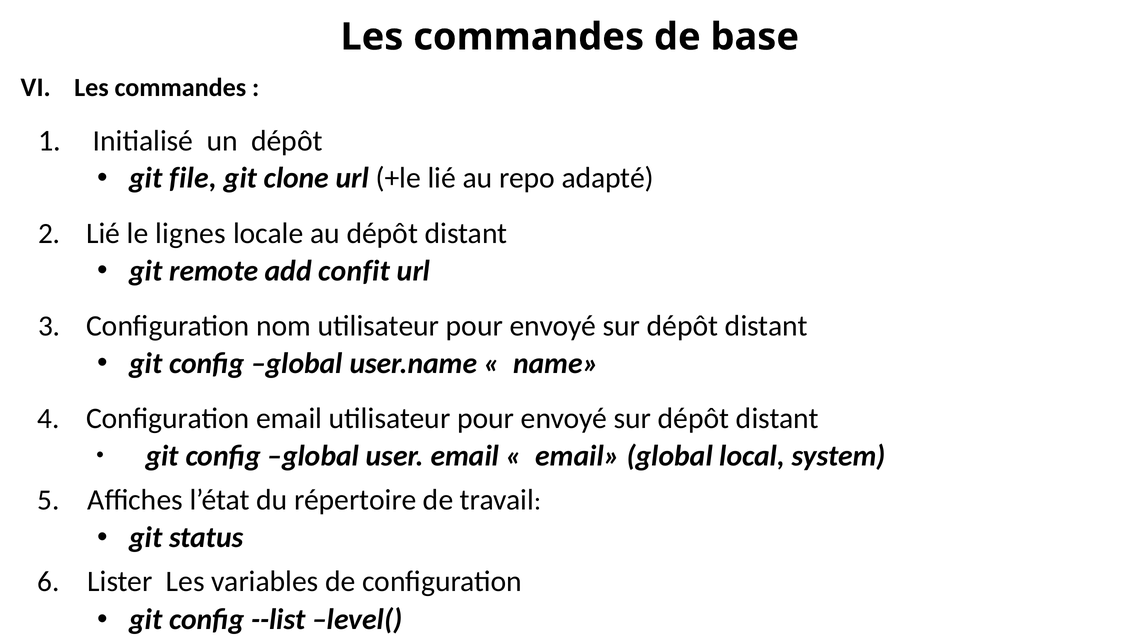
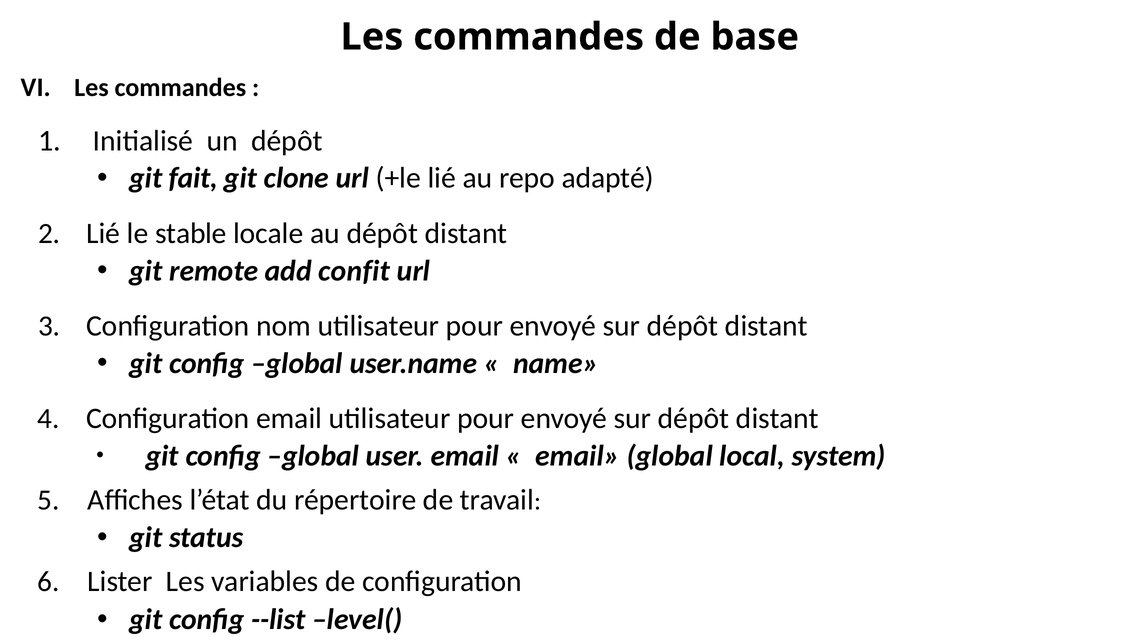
file: file -> fait
lignes: lignes -> stable
